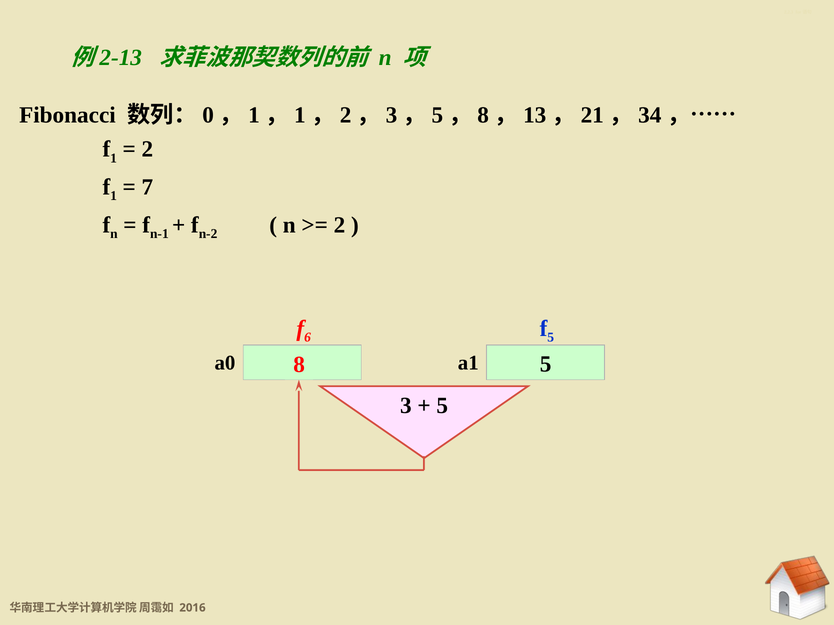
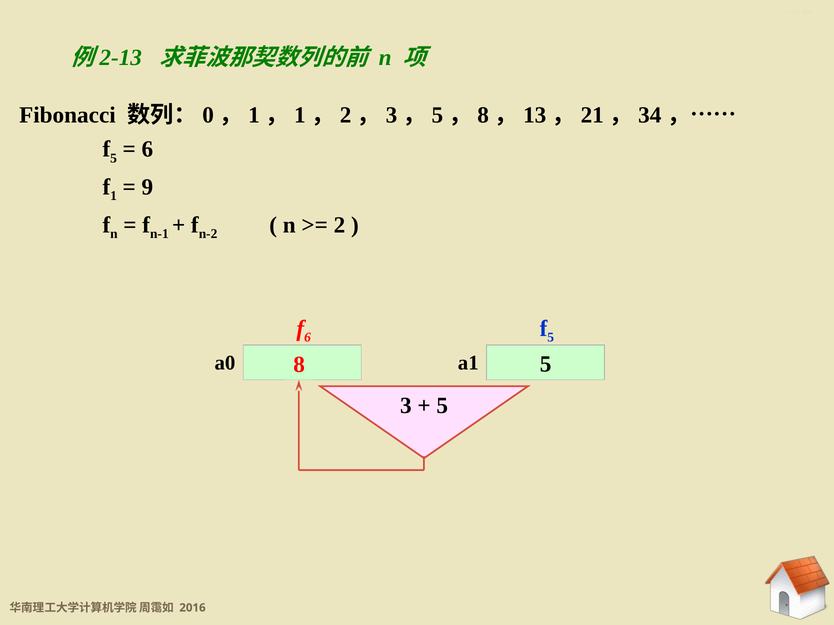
1 at (114, 158): 1 -> 5
2 at (147, 149): 2 -> 6
7: 7 -> 9
